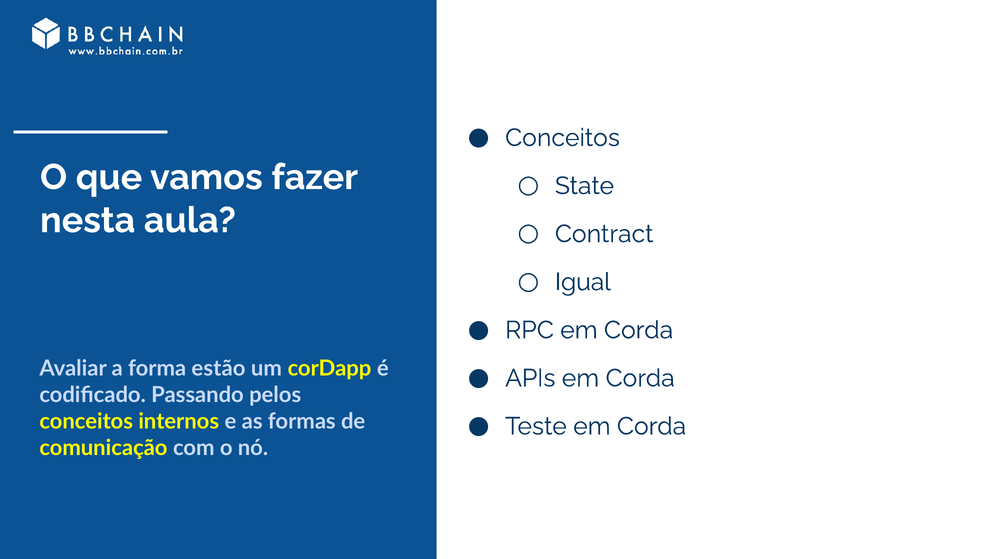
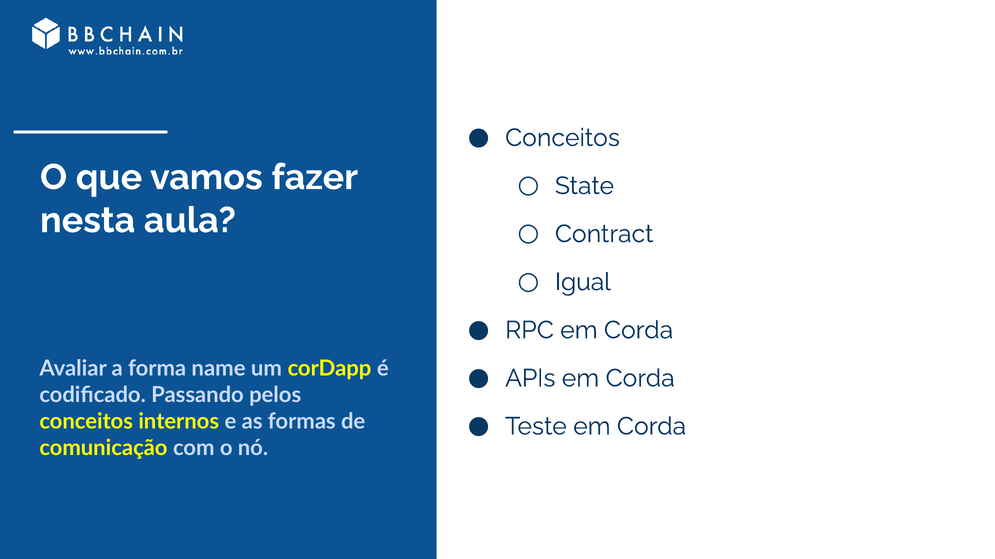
estão: estão -> name
